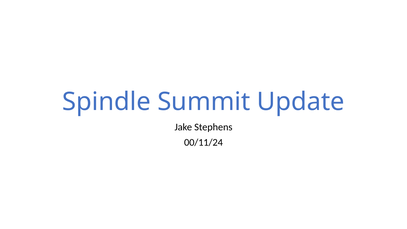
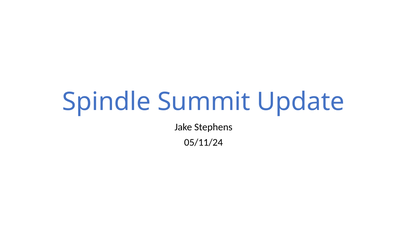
00/11/24: 00/11/24 -> 05/11/24
